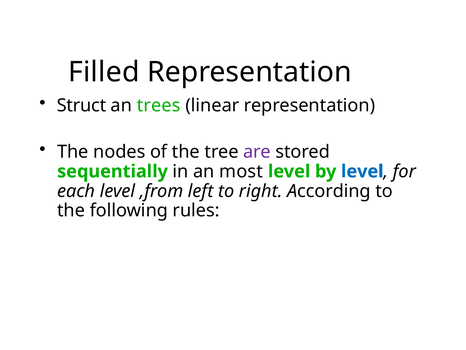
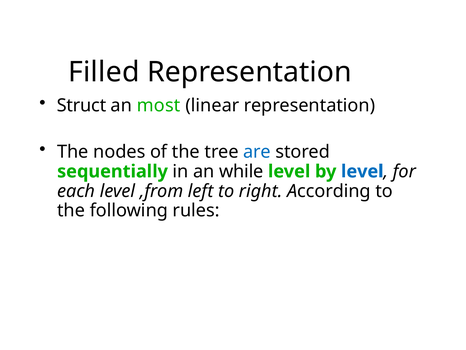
trees: trees -> most
are colour: purple -> blue
most: most -> while
